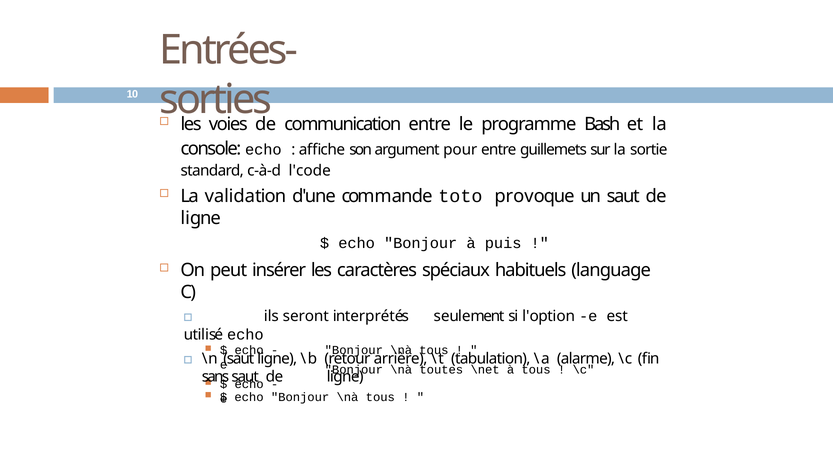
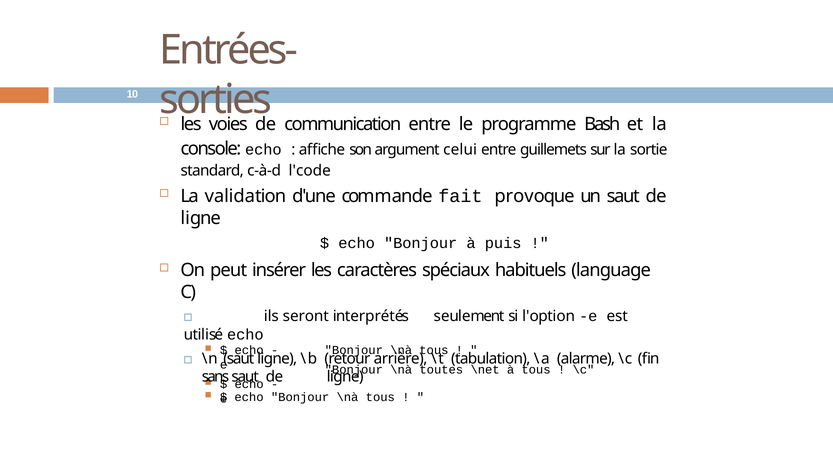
pour: pour -> celui
toto: toto -> fait
